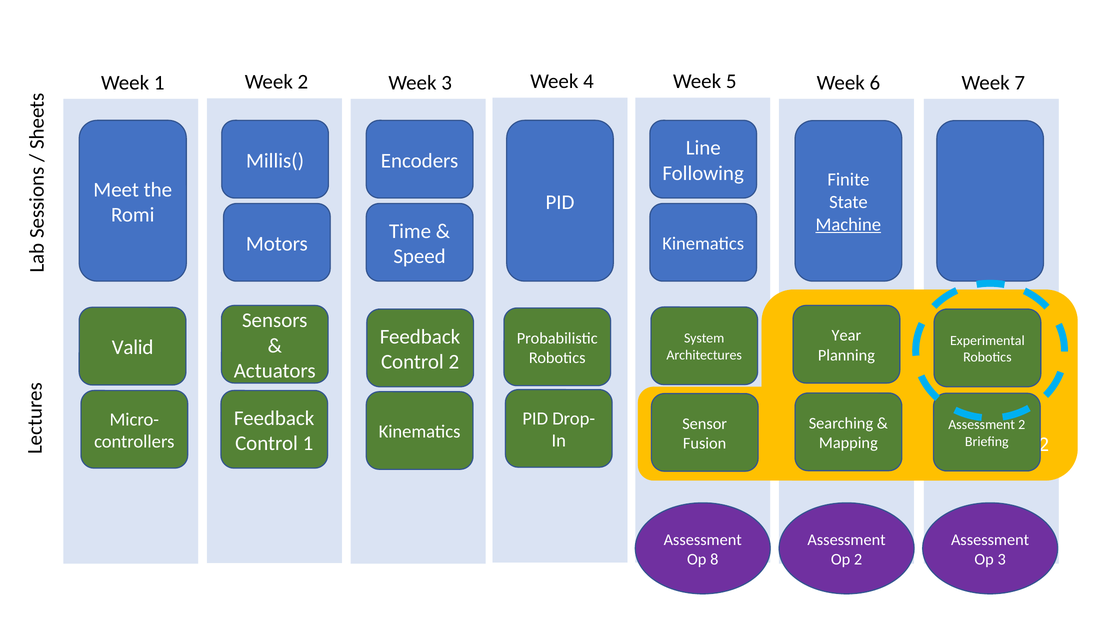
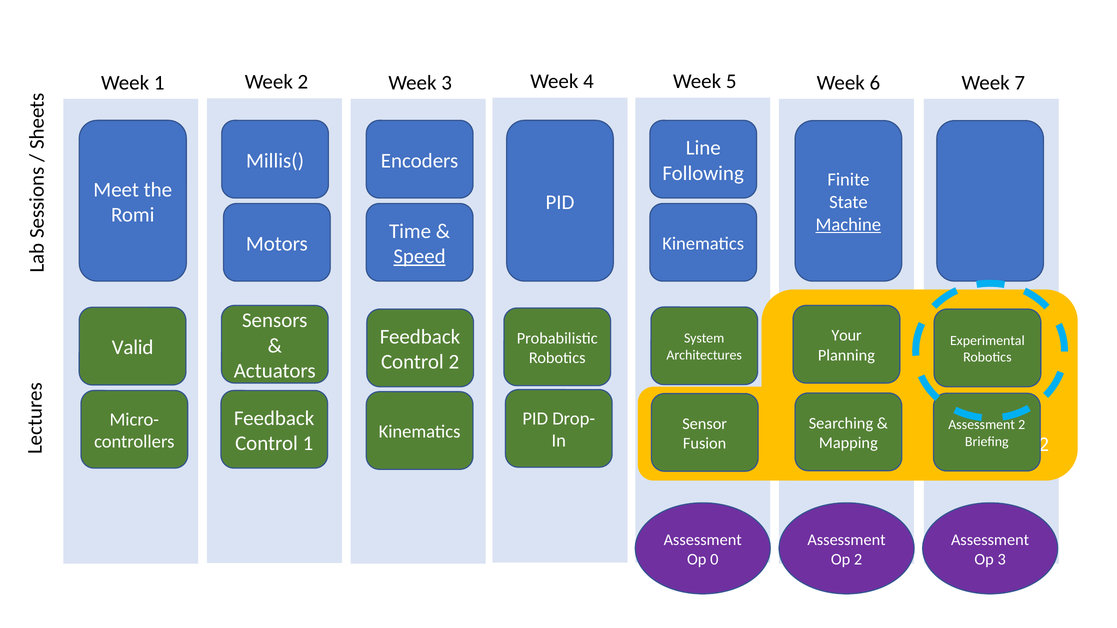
Speed underline: none -> present
Year: Year -> Your
8: 8 -> 0
